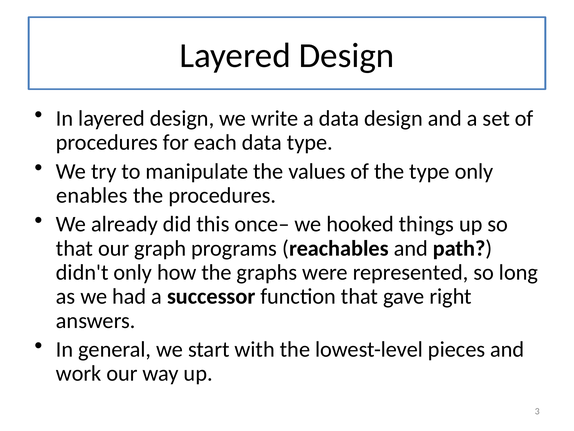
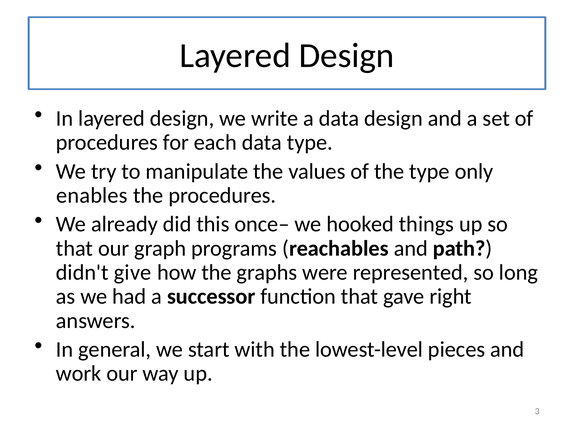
didn't only: only -> give
